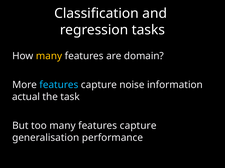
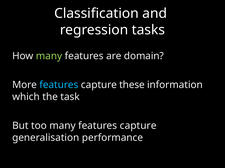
many at (49, 56) colour: yellow -> light green
noise: noise -> these
actual: actual -> which
